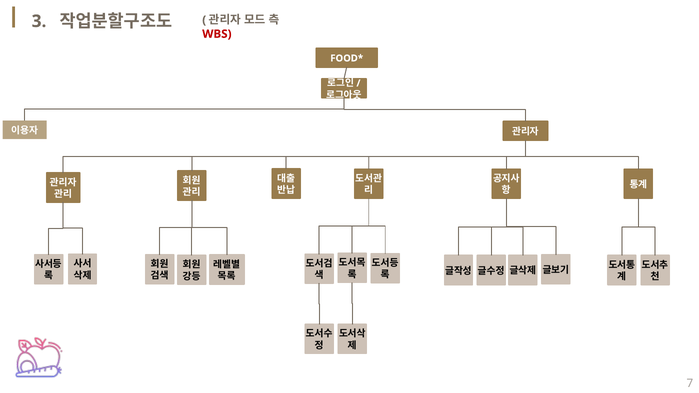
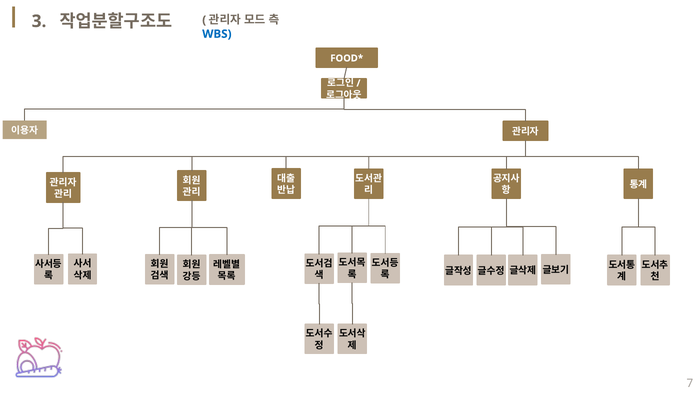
WBS colour: red -> blue
